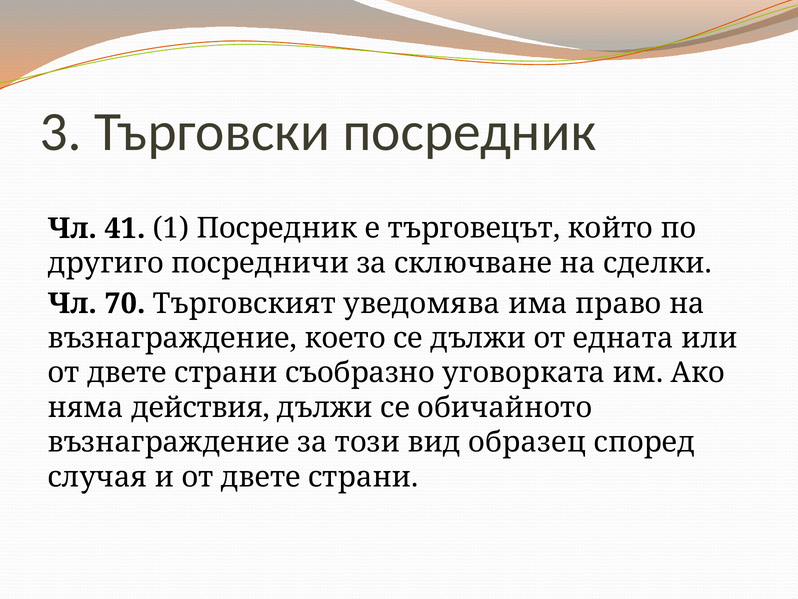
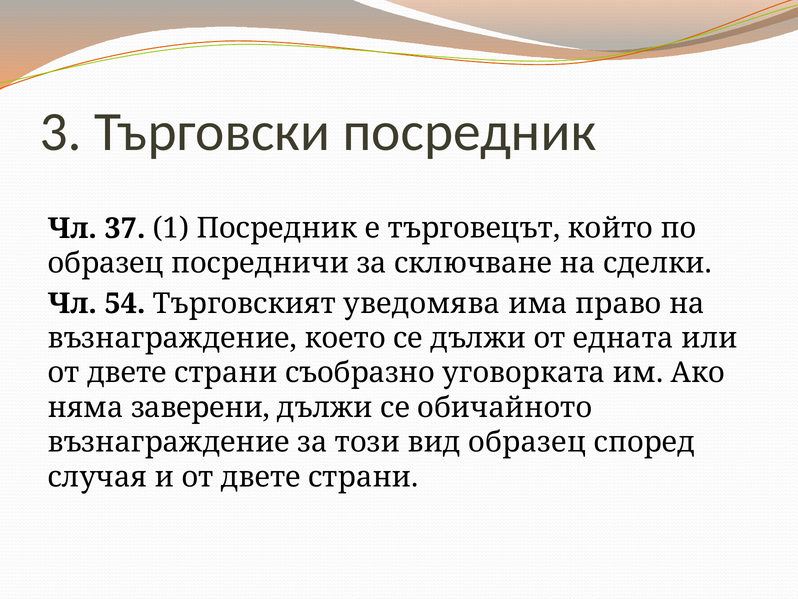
41: 41 -> 37
другиго at (106, 263): другиго -> образец
70: 70 -> 54
действия: действия -> заверени
